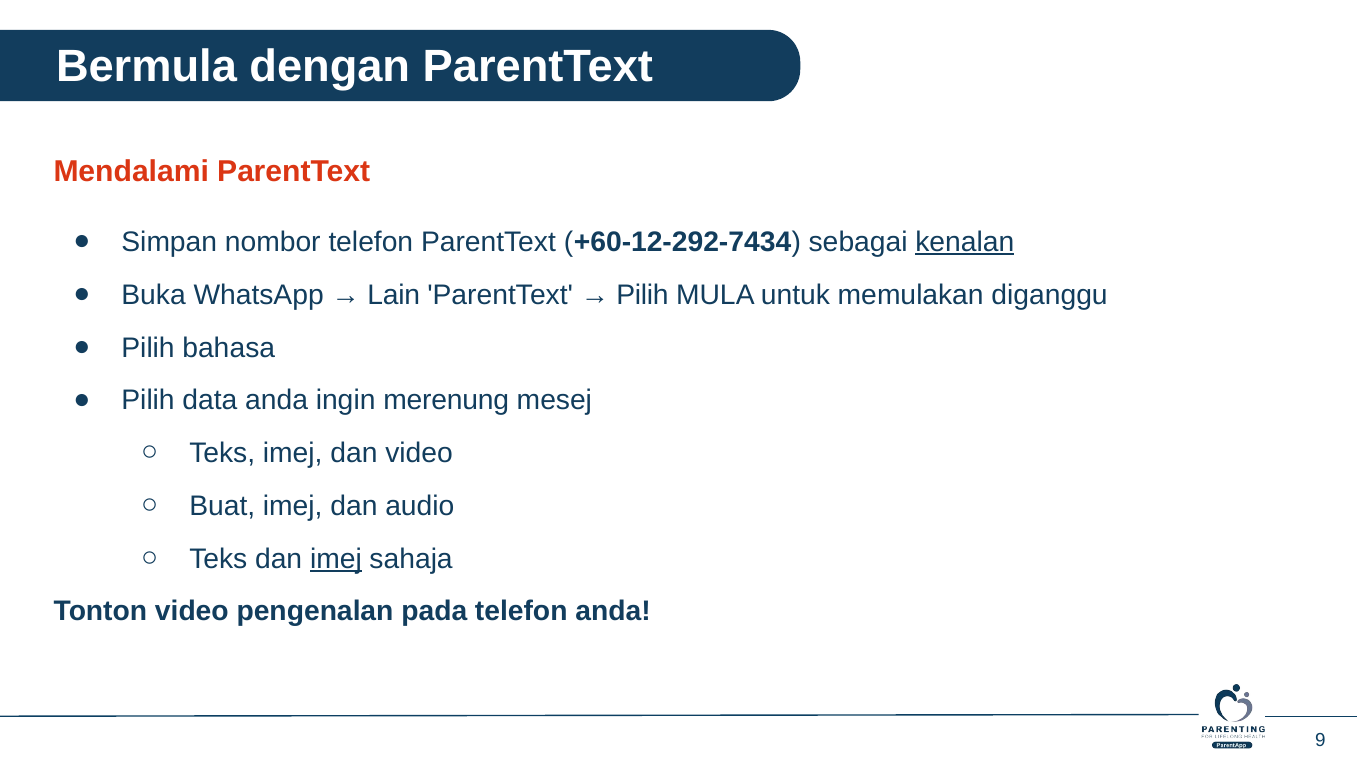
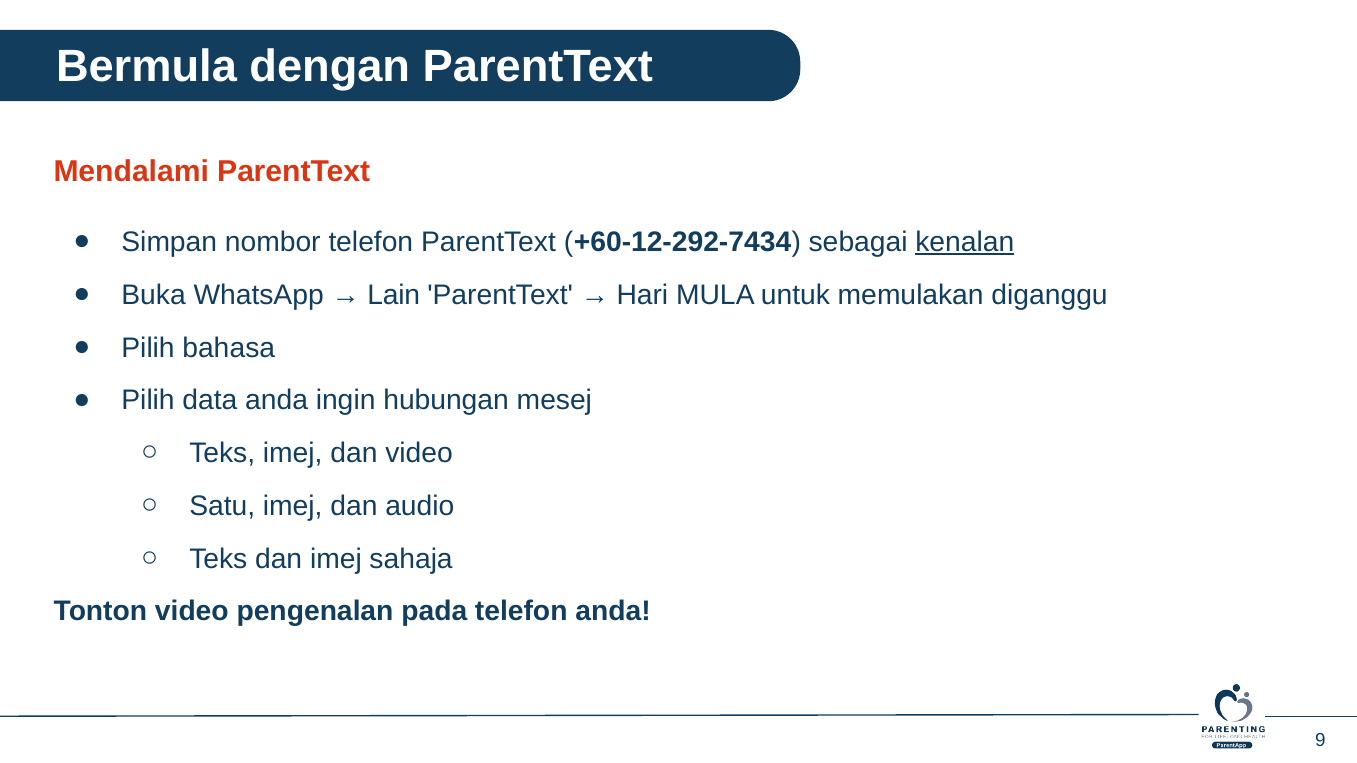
Pilih at (643, 295): Pilih -> Hari
merenung: merenung -> hubungan
Buat: Buat -> Satu
imej at (336, 559) underline: present -> none
